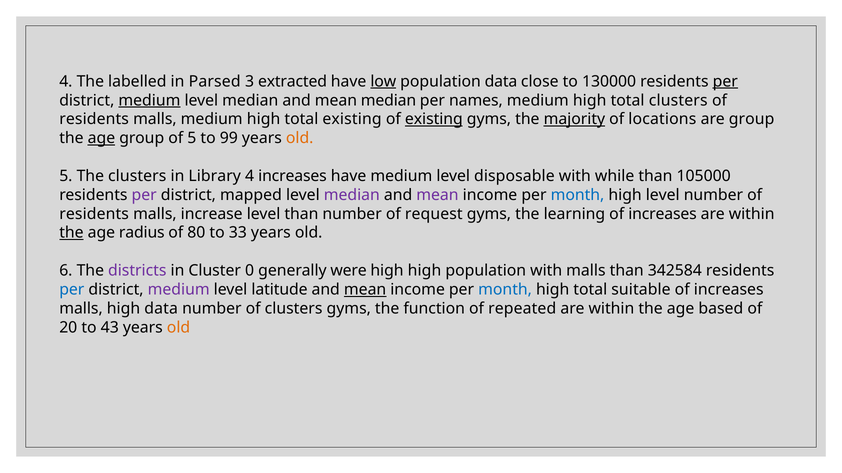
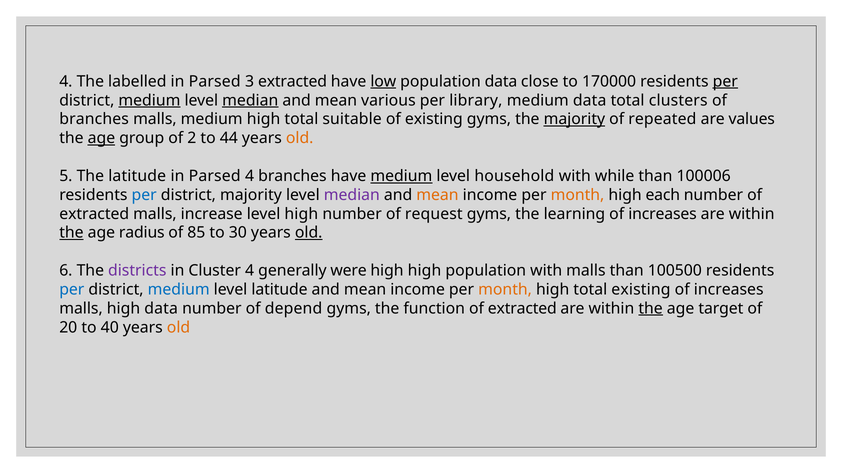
130000: 130000 -> 170000
median at (250, 100) underline: none -> present
mean median: median -> various
names: names -> library
high at (590, 100): high -> data
residents at (94, 119): residents -> branches
total existing: existing -> suitable
existing at (434, 119) underline: present -> none
locations: locations -> repeated
are group: group -> values
of 5: 5 -> 2
99: 99 -> 44
The clusters: clusters -> latitude
Library at (215, 176): Library -> Parsed
4 increases: increases -> branches
medium at (401, 176) underline: none -> present
disposable: disposable -> household
105000: 105000 -> 100006
per at (144, 195) colour: purple -> blue
district mapped: mapped -> majority
mean at (437, 195) colour: purple -> orange
month at (577, 195) colour: blue -> orange
high level: level -> each
residents at (94, 214): residents -> extracted
level than: than -> high
80: 80 -> 85
33: 33 -> 30
old at (309, 233) underline: none -> present
Cluster 0: 0 -> 4
342584: 342584 -> 100500
medium at (179, 290) colour: purple -> blue
mean at (365, 290) underline: present -> none
month at (505, 290) colour: blue -> orange
total suitable: suitable -> existing
of clusters: clusters -> depend
repeated at (522, 309): repeated -> extracted
the at (651, 309) underline: none -> present
based: based -> target
43: 43 -> 40
